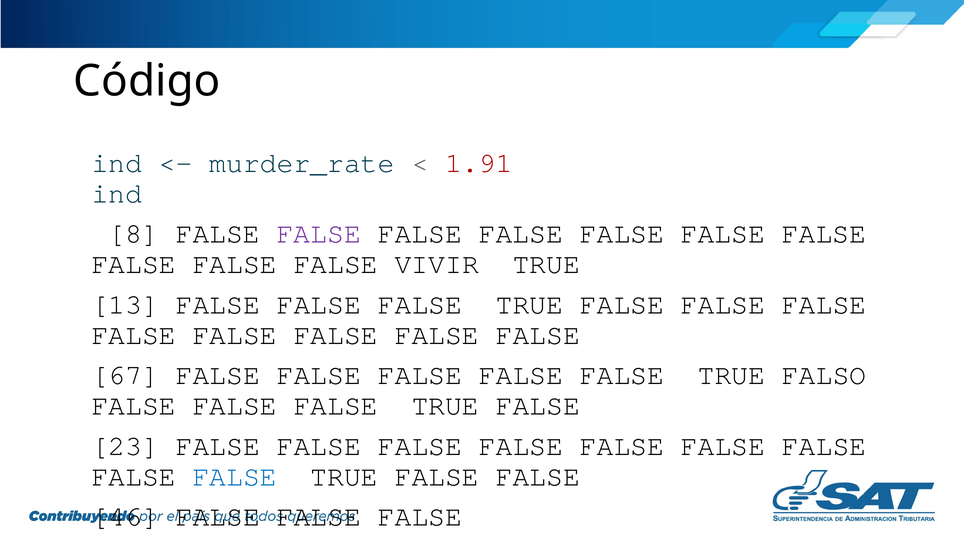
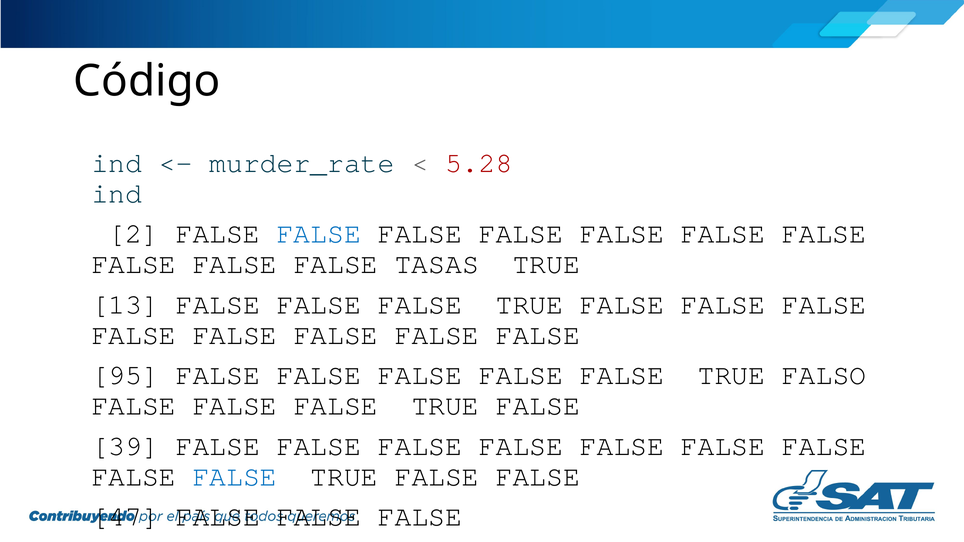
1.91: 1.91 -> 5.28
8: 8 -> 2
FALSE at (319, 234) colour: purple -> blue
VIVIR: VIVIR -> TASAS
67: 67 -> 95
23: 23 -> 39
46: 46 -> 47
